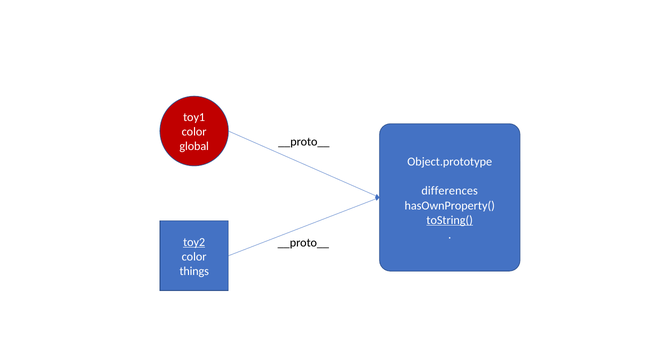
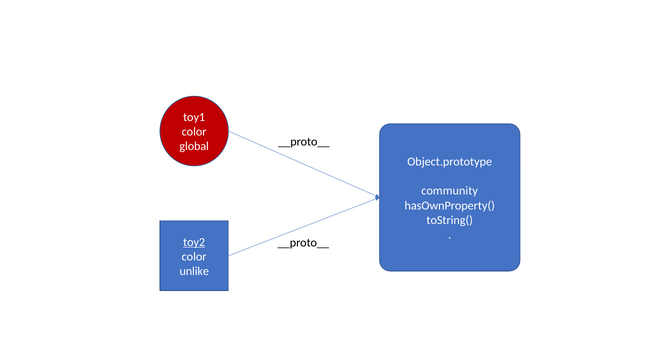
differences: differences -> community
toString( underline: present -> none
things: things -> unlike
